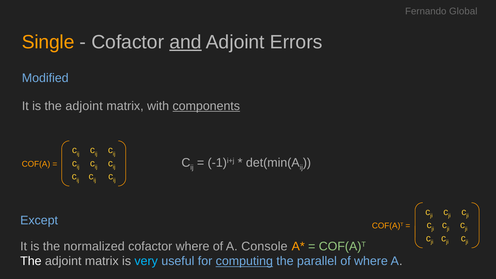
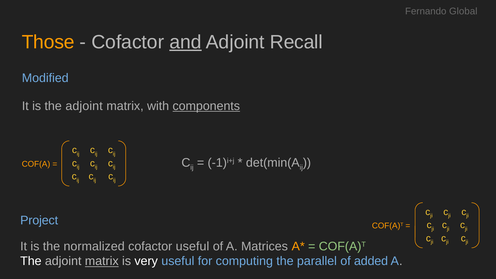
Single: Single -> Those
Errors: Errors -> Recall
Except: Except -> Project
cofactor where: where -> useful
Console: Console -> Matrices
matrix at (102, 261) underline: none -> present
very colour: light blue -> white
computing underline: present -> none
of where: where -> added
